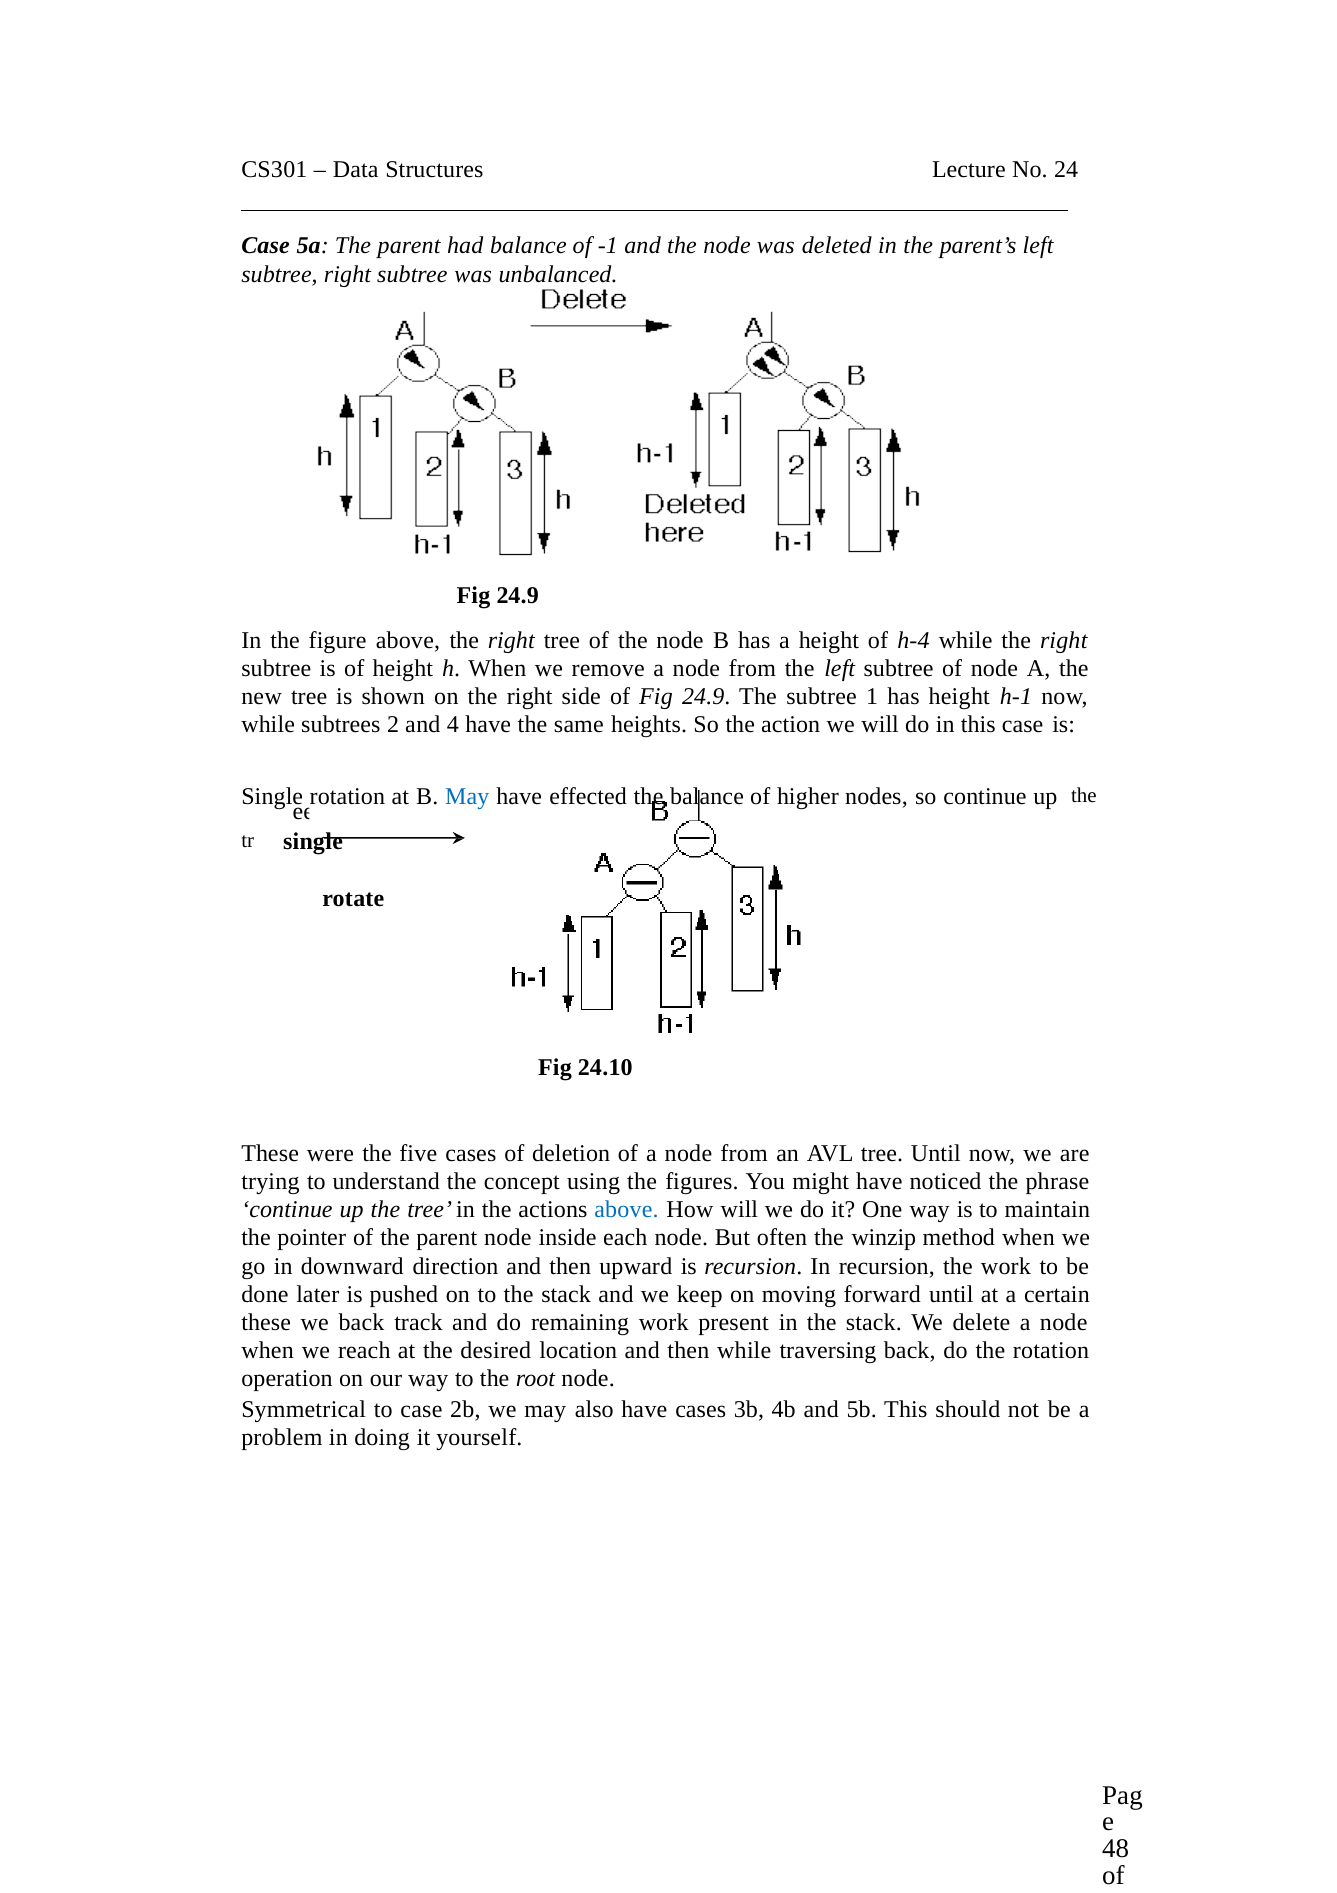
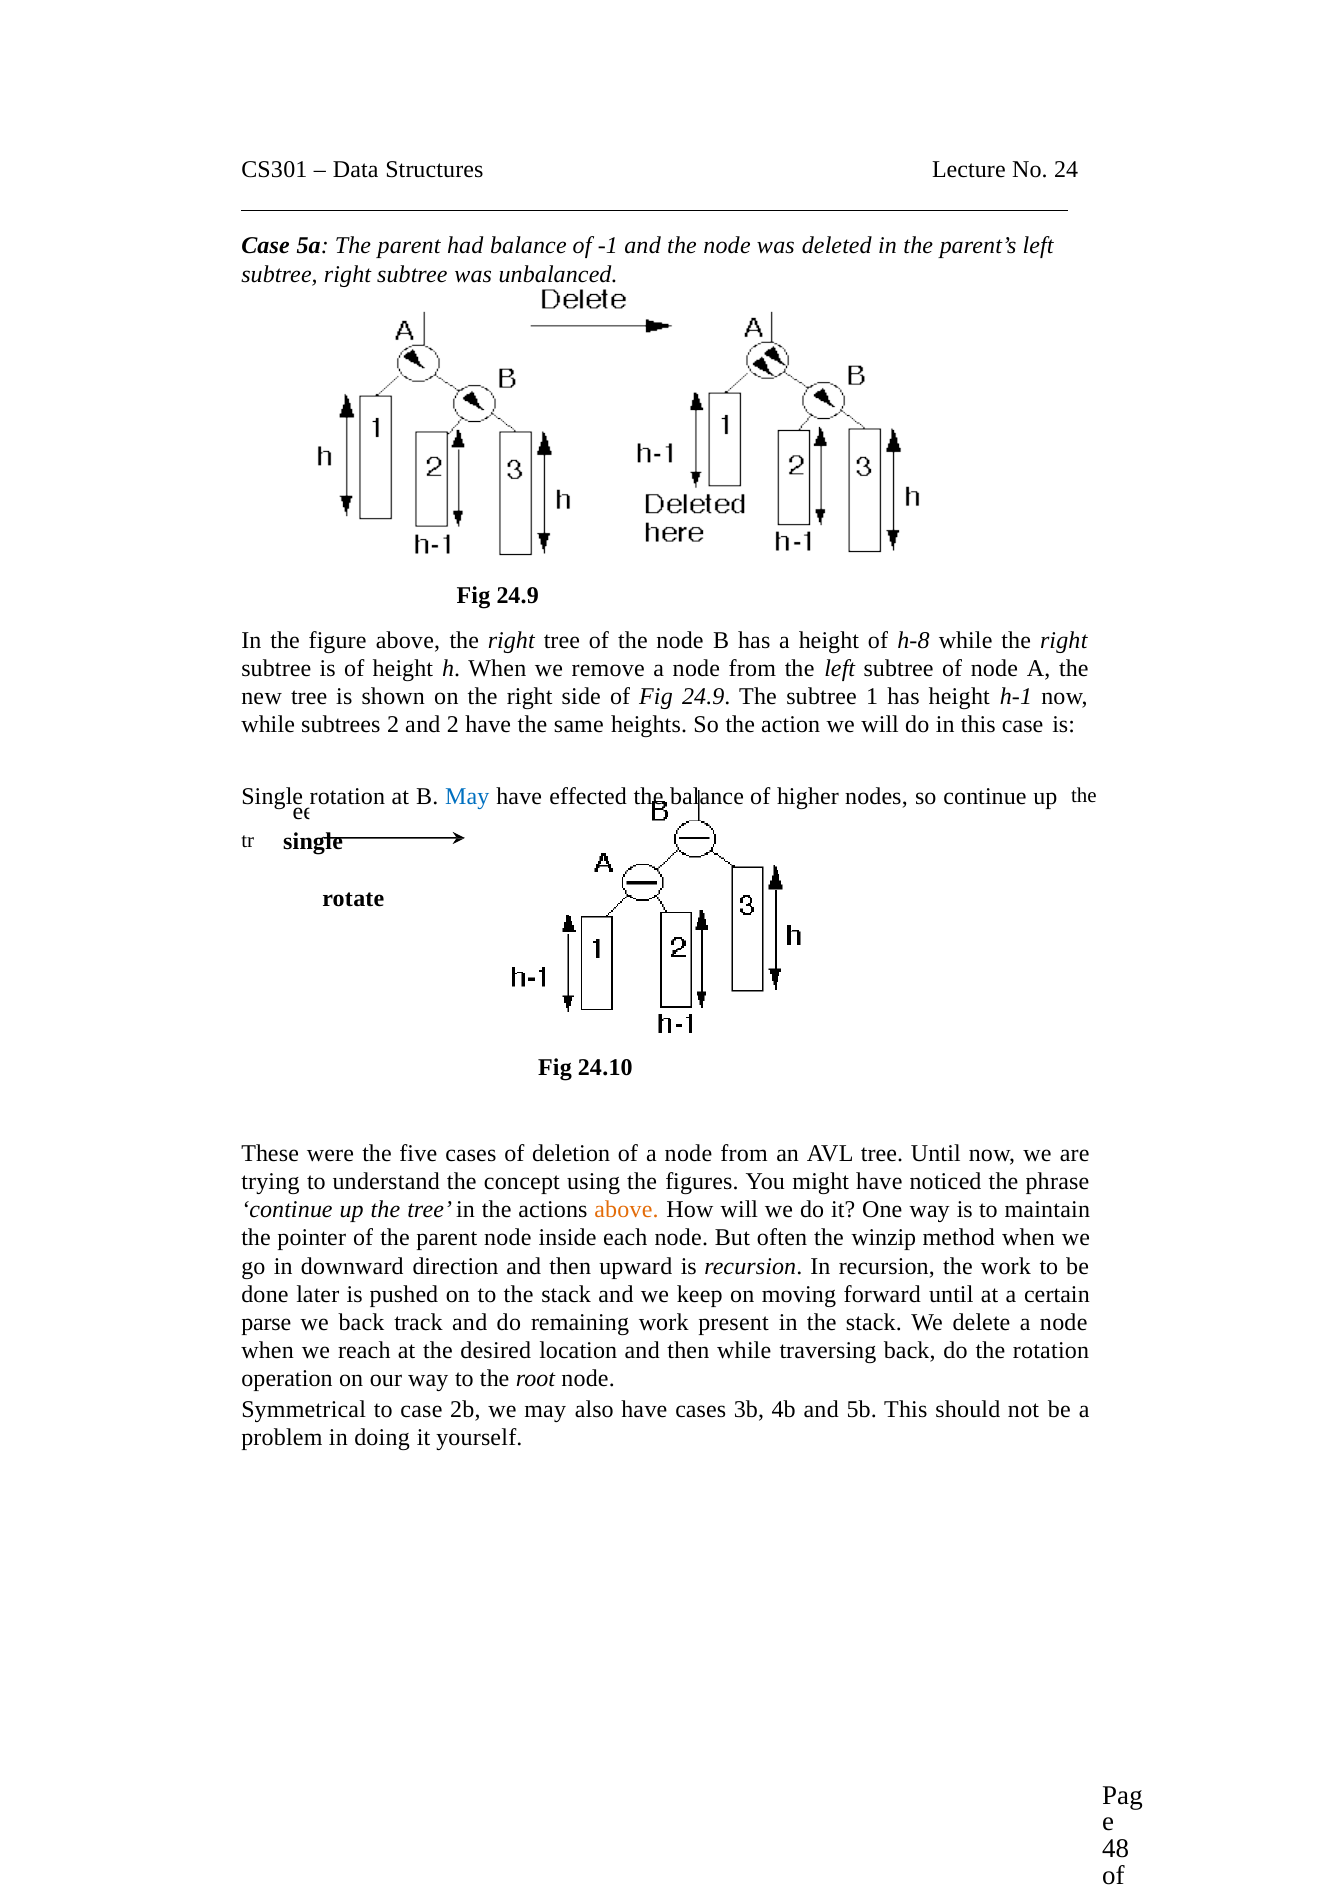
h-4: h-4 -> h-8
and 4: 4 -> 2
above at (627, 1209) colour: blue -> orange
these at (266, 1322): these -> parse
